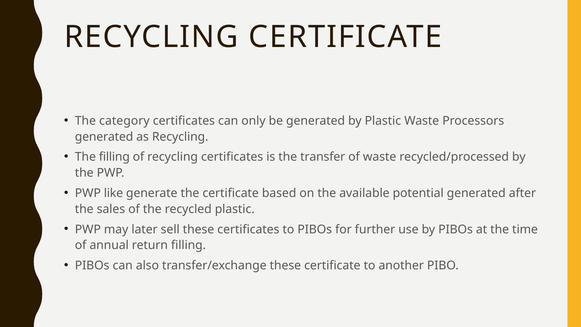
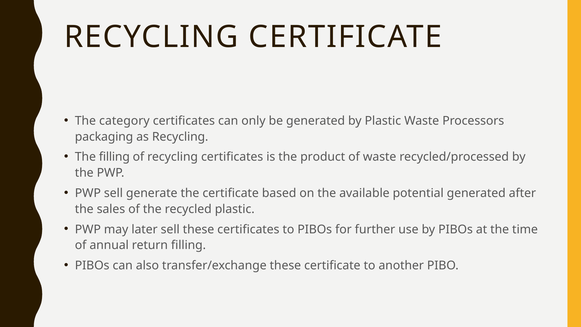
generated at (104, 137): generated -> packaging
transfer: transfer -> product
PWP like: like -> sell
